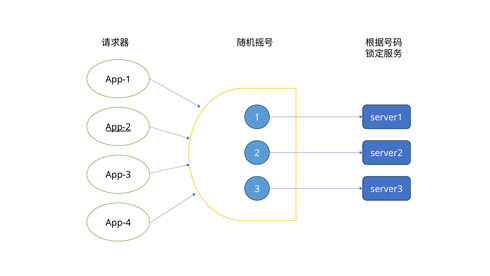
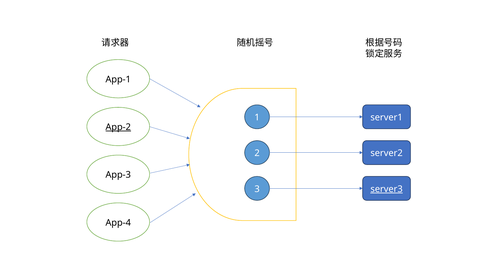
server3 underline: none -> present
